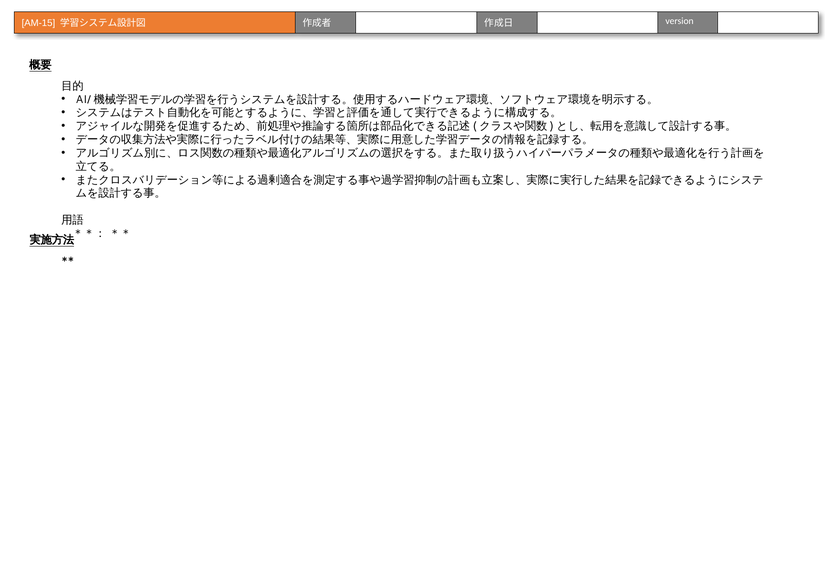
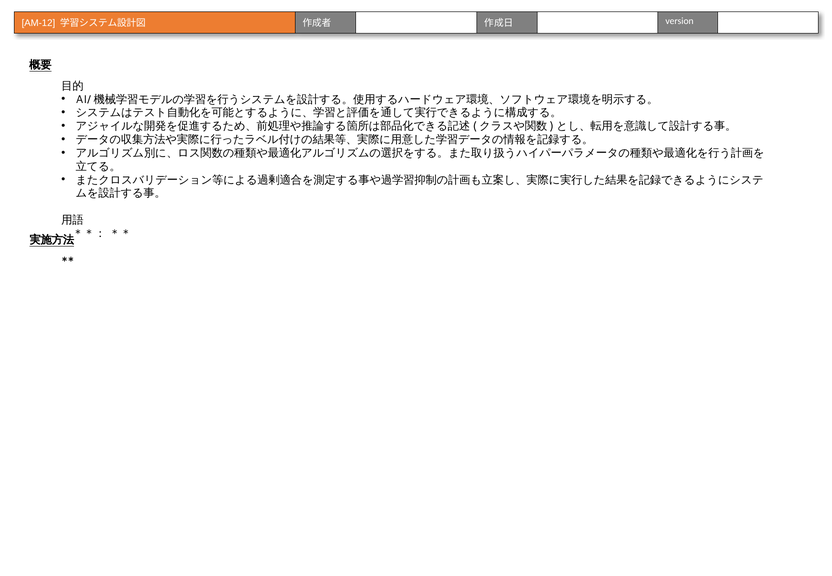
AM-15: AM-15 -> AM-12
